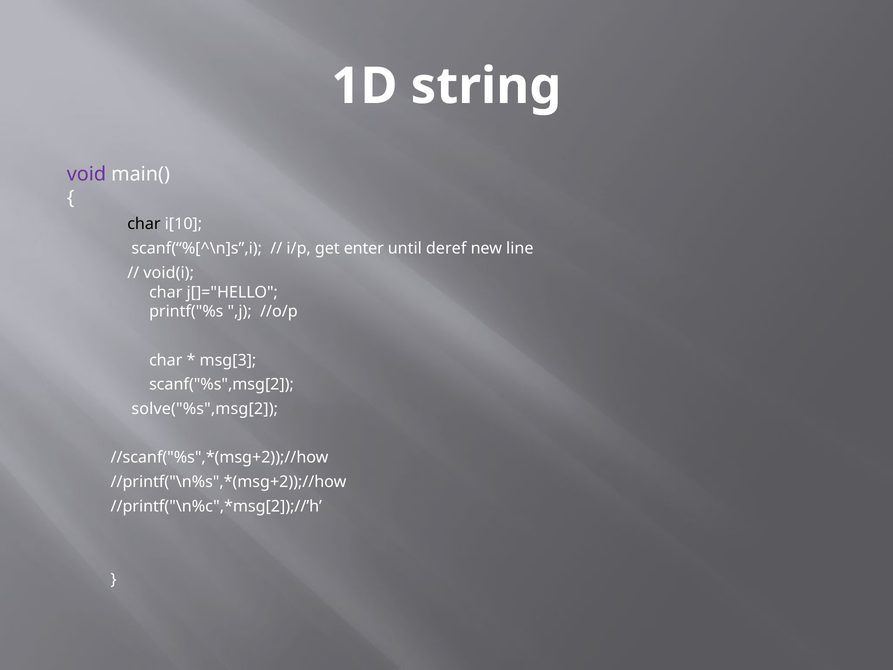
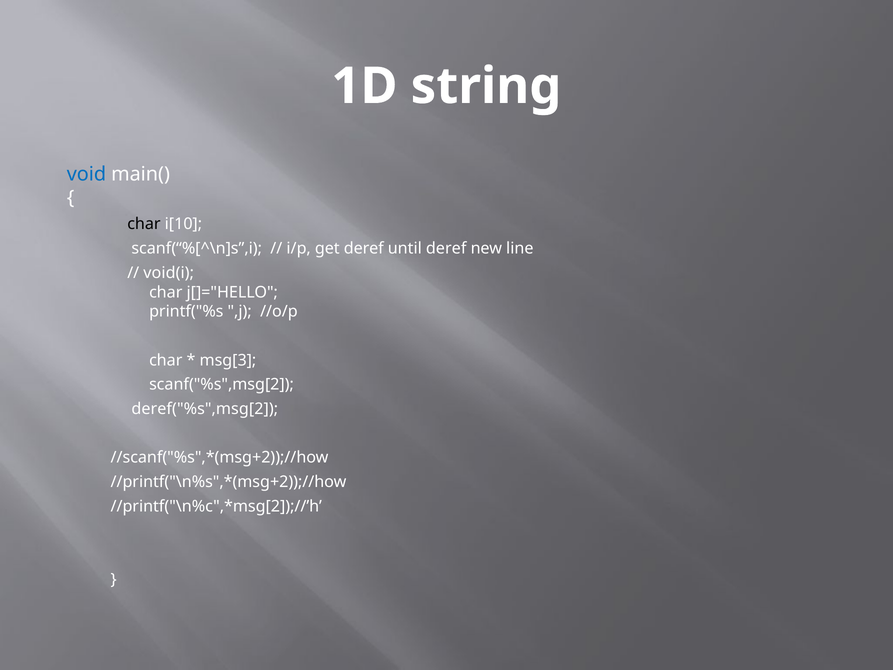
void colour: purple -> blue
get enter: enter -> deref
solve("%s",msg[2: solve("%s",msg[2 -> deref("%s",msg[2
